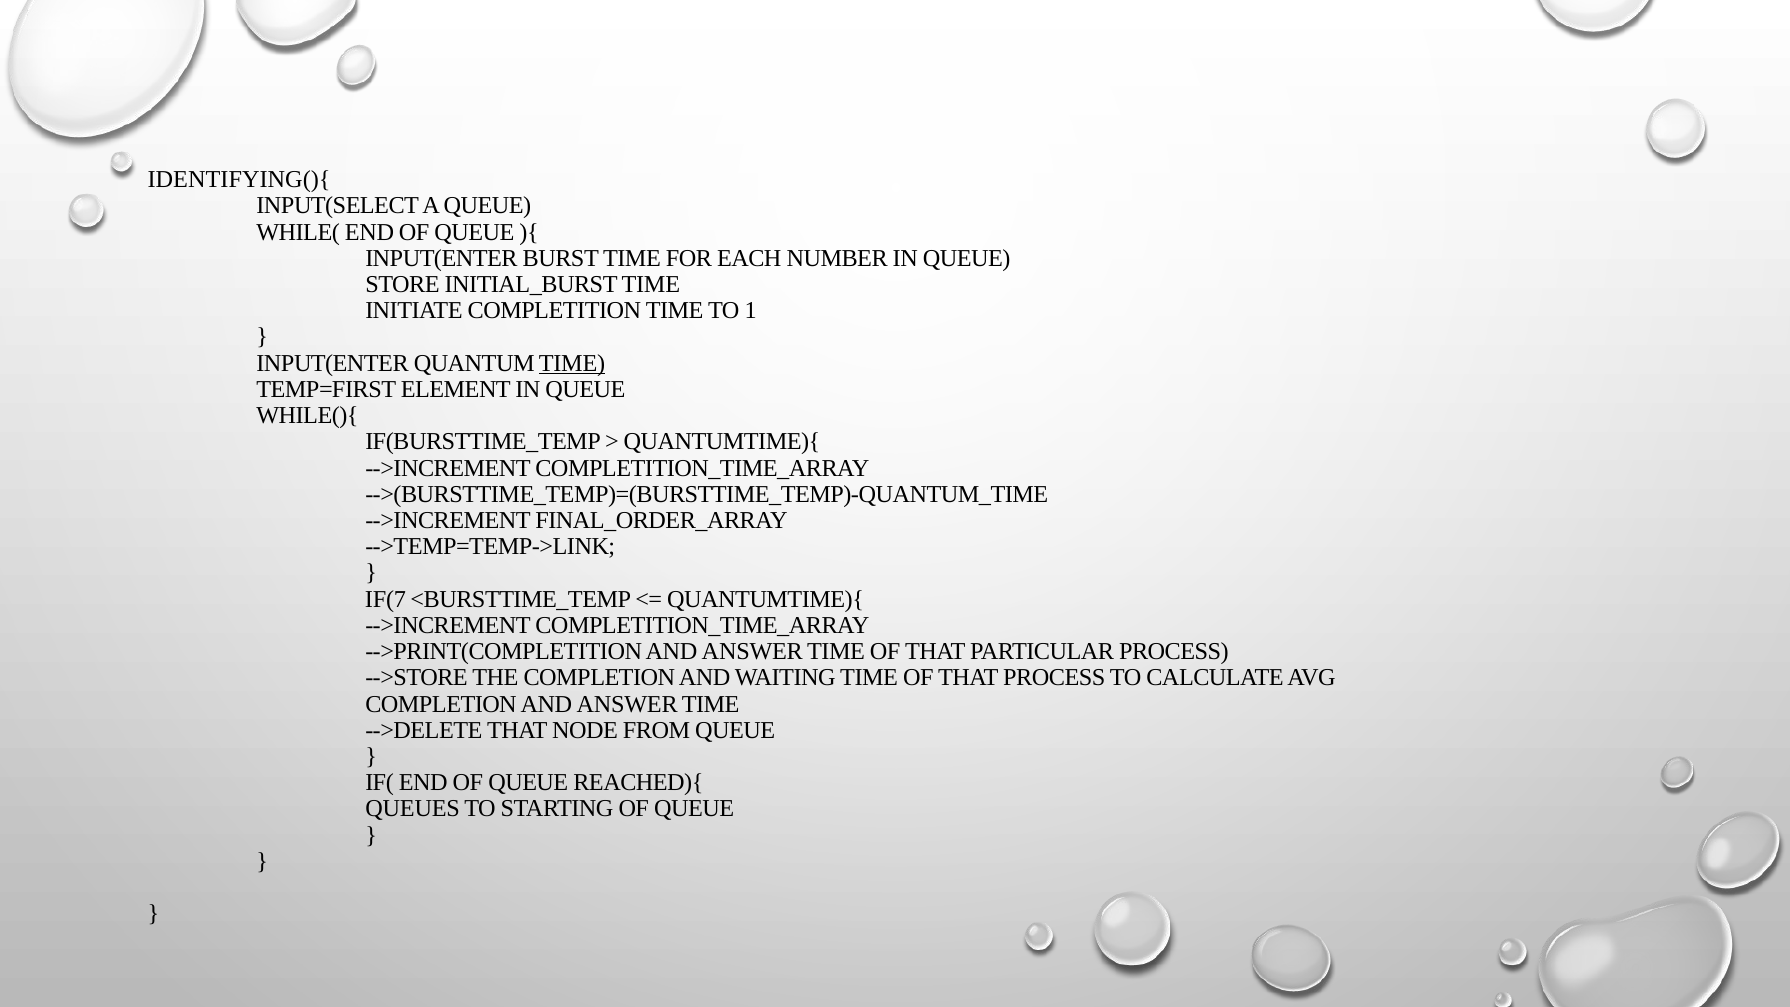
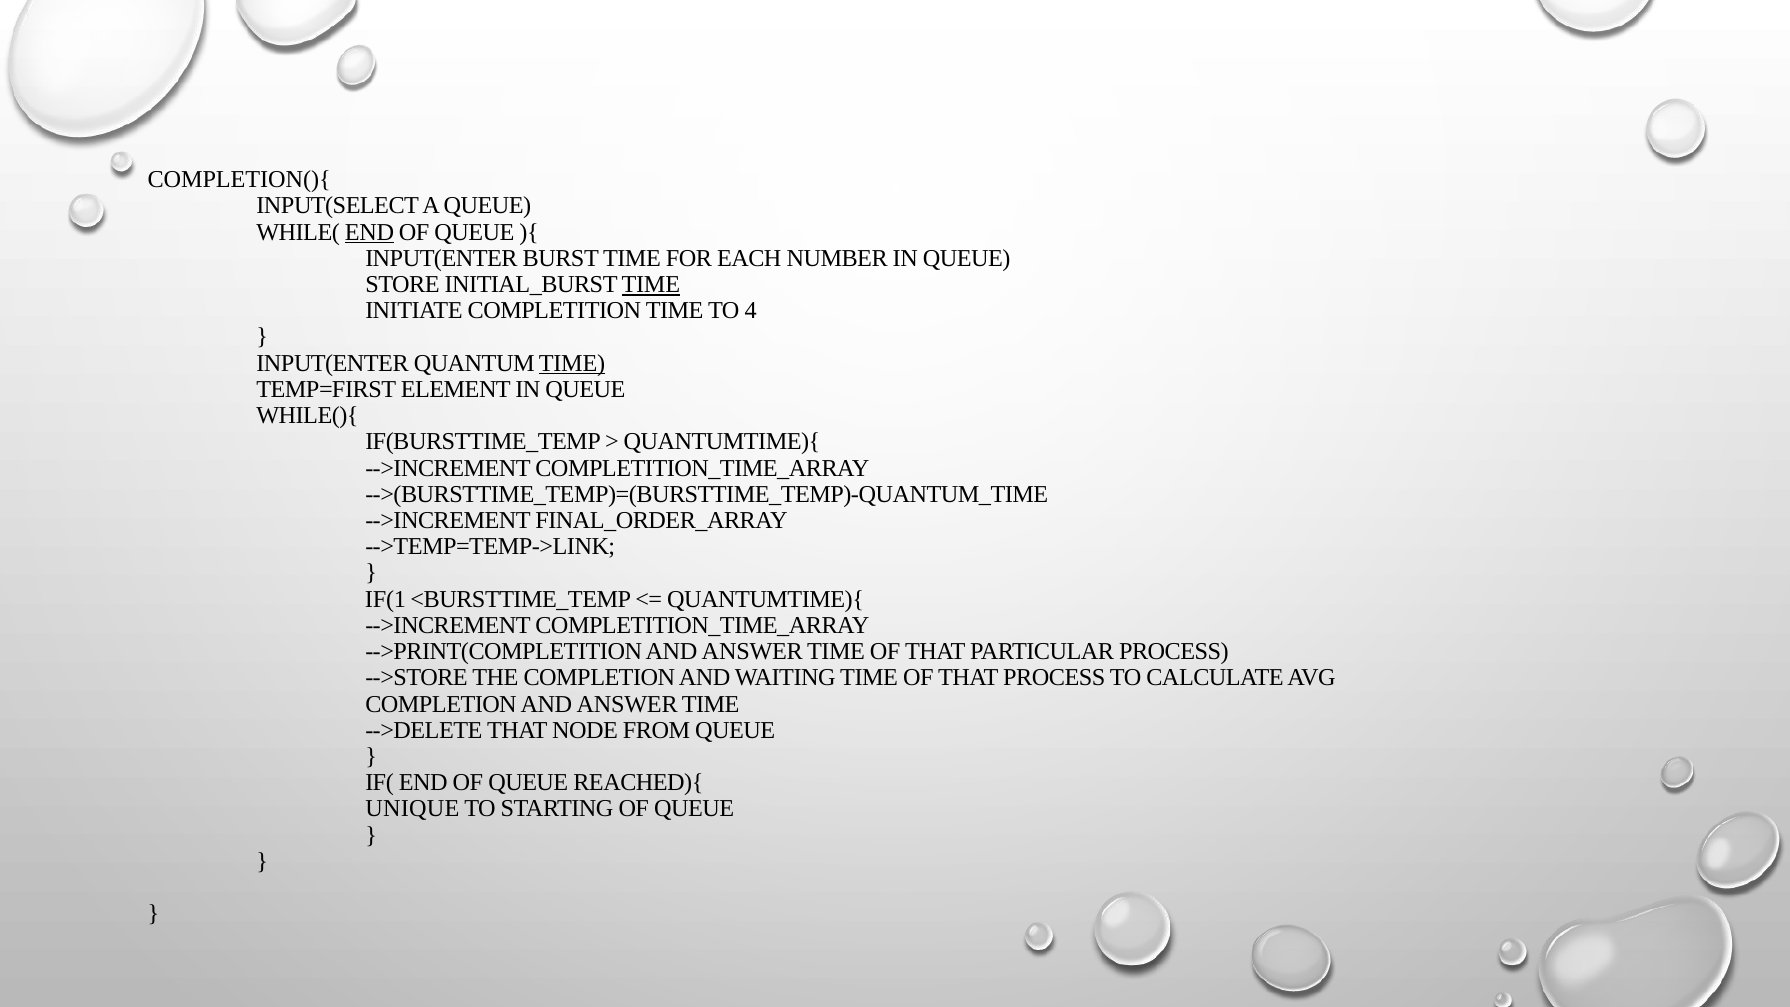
IDENTIFYING(){: IDENTIFYING(){ -> COMPLETION(){
END at (369, 232) underline: none -> present
TIME at (651, 284) underline: none -> present
1: 1 -> 4
IF(7: IF(7 -> IF(1
QUEUES: QUEUES -> UNIQUE
